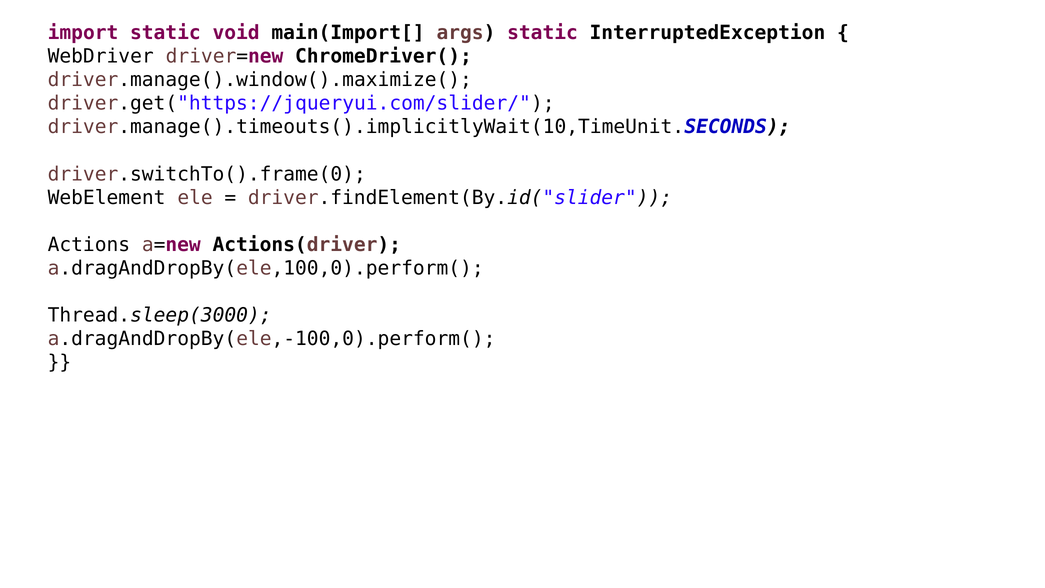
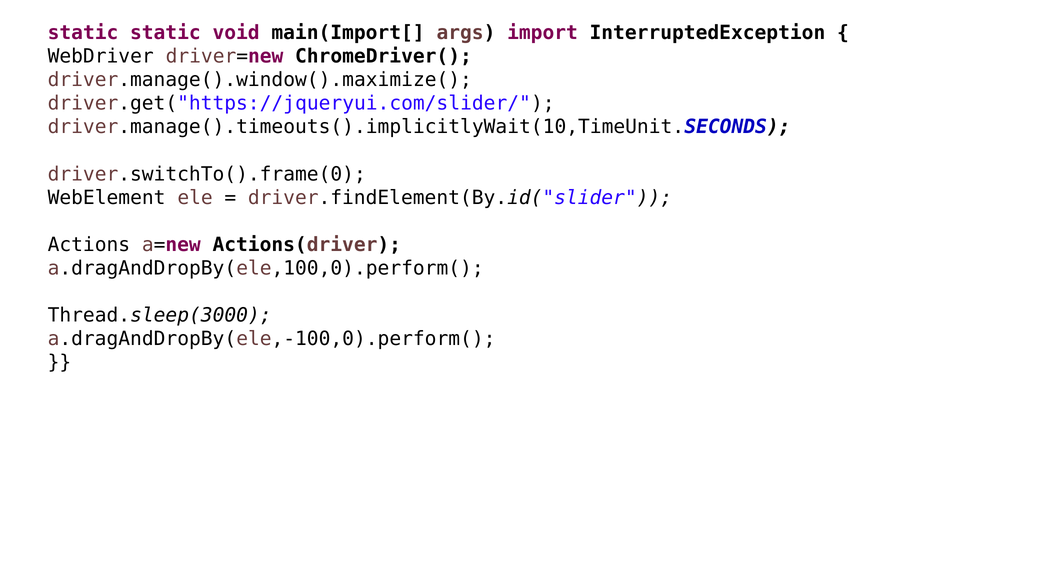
import at (83, 33): import -> static
args static: static -> import
